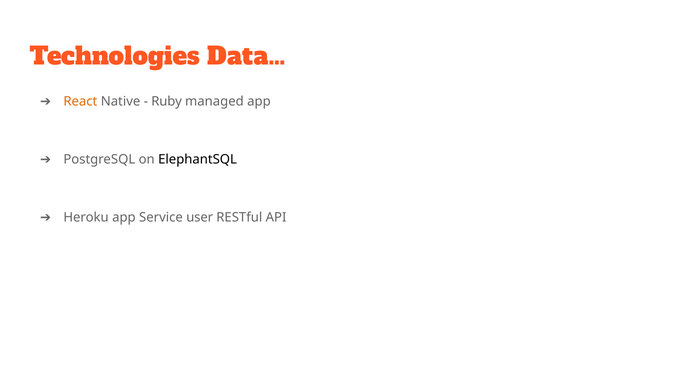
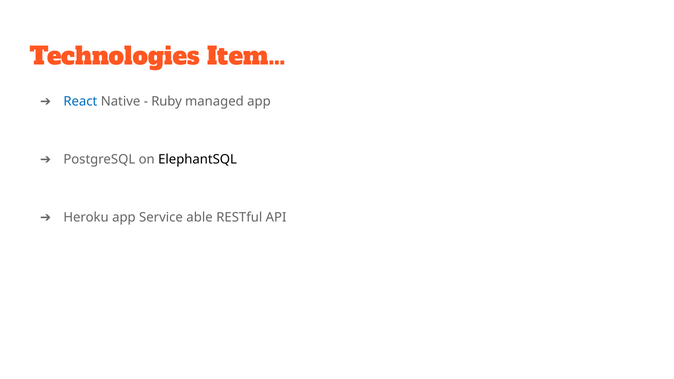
Data…: Data… -> Item…
React colour: orange -> blue
user: user -> able
